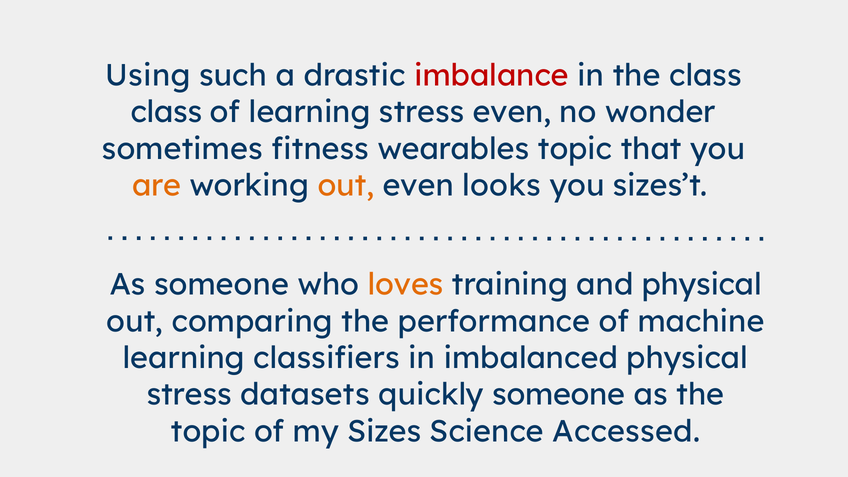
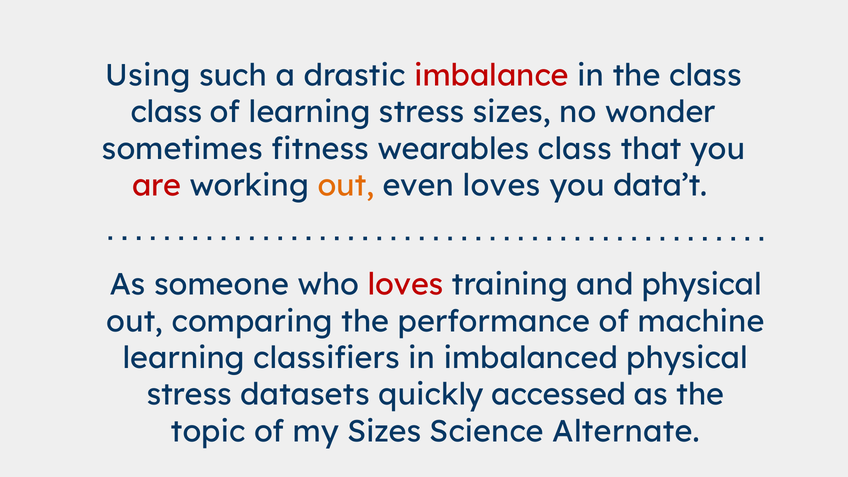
stress even: even -> sizes
wearables topic: topic -> class
are colour: orange -> red
even looks: looks -> loves
sizes’t: sizes’t -> data’t
loves at (406, 285) colour: orange -> red
quickly someone: someone -> accessed
Accessed: Accessed -> Alternate
